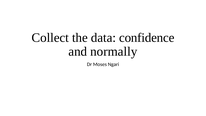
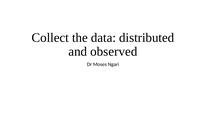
confidence: confidence -> distributed
normally: normally -> observed
